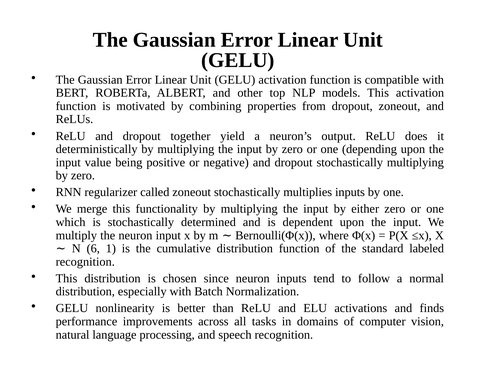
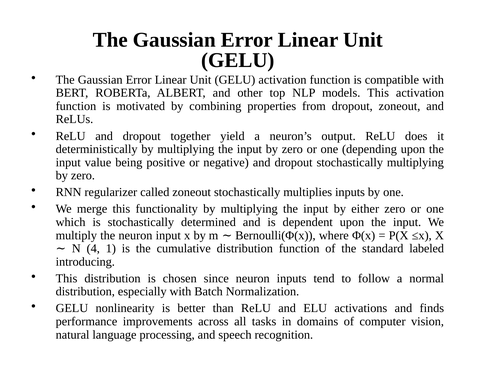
6: 6 -> 4
recognition at (85, 262): recognition -> introducing
